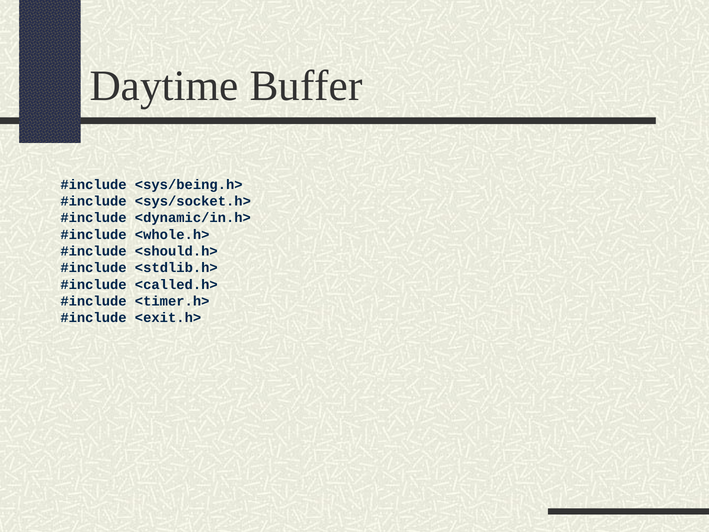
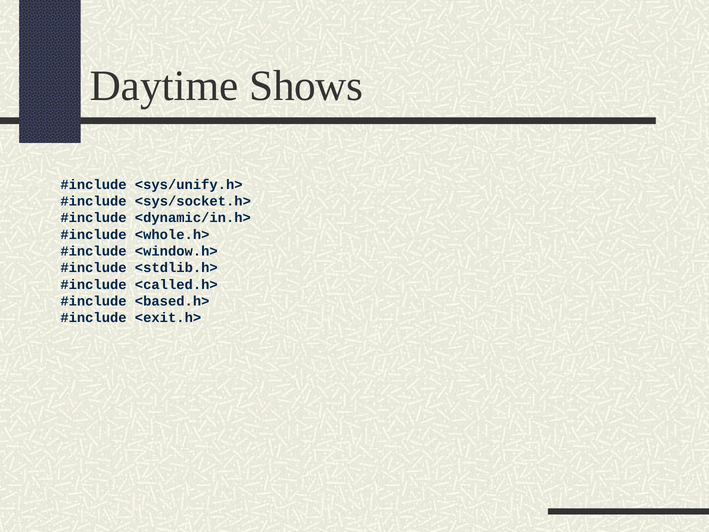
Buffer: Buffer -> Shows
<sys/being.h>: <sys/being.h> -> <sys/unify.h>
<should.h>: <should.h> -> <window.h>
<timer.h>: <timer.h> -> <based.h>
